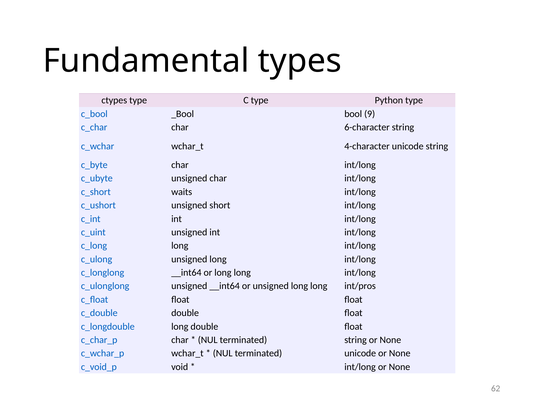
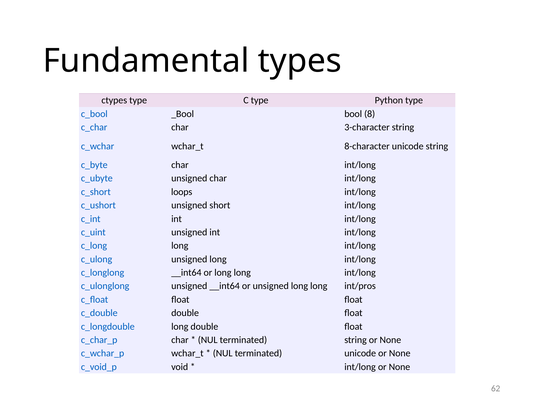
9: 9 -> 8
6-character: 6-character -> 3-character
4-character: 4-character -> 8-character
waits: waits -> loops
